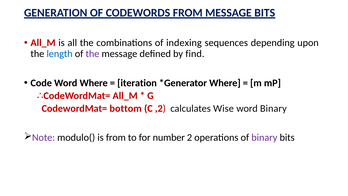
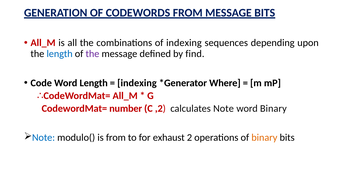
Word Where: Where -> Length
iteration at (137, 83): iteration -> indexing
bottom: bottom -> number
calculates Wise: Wise -> Note
Note at (44, 137) colour: purple -> blue
number: number -> exhaust
binary at (264, 137) colour: purple -> orange
